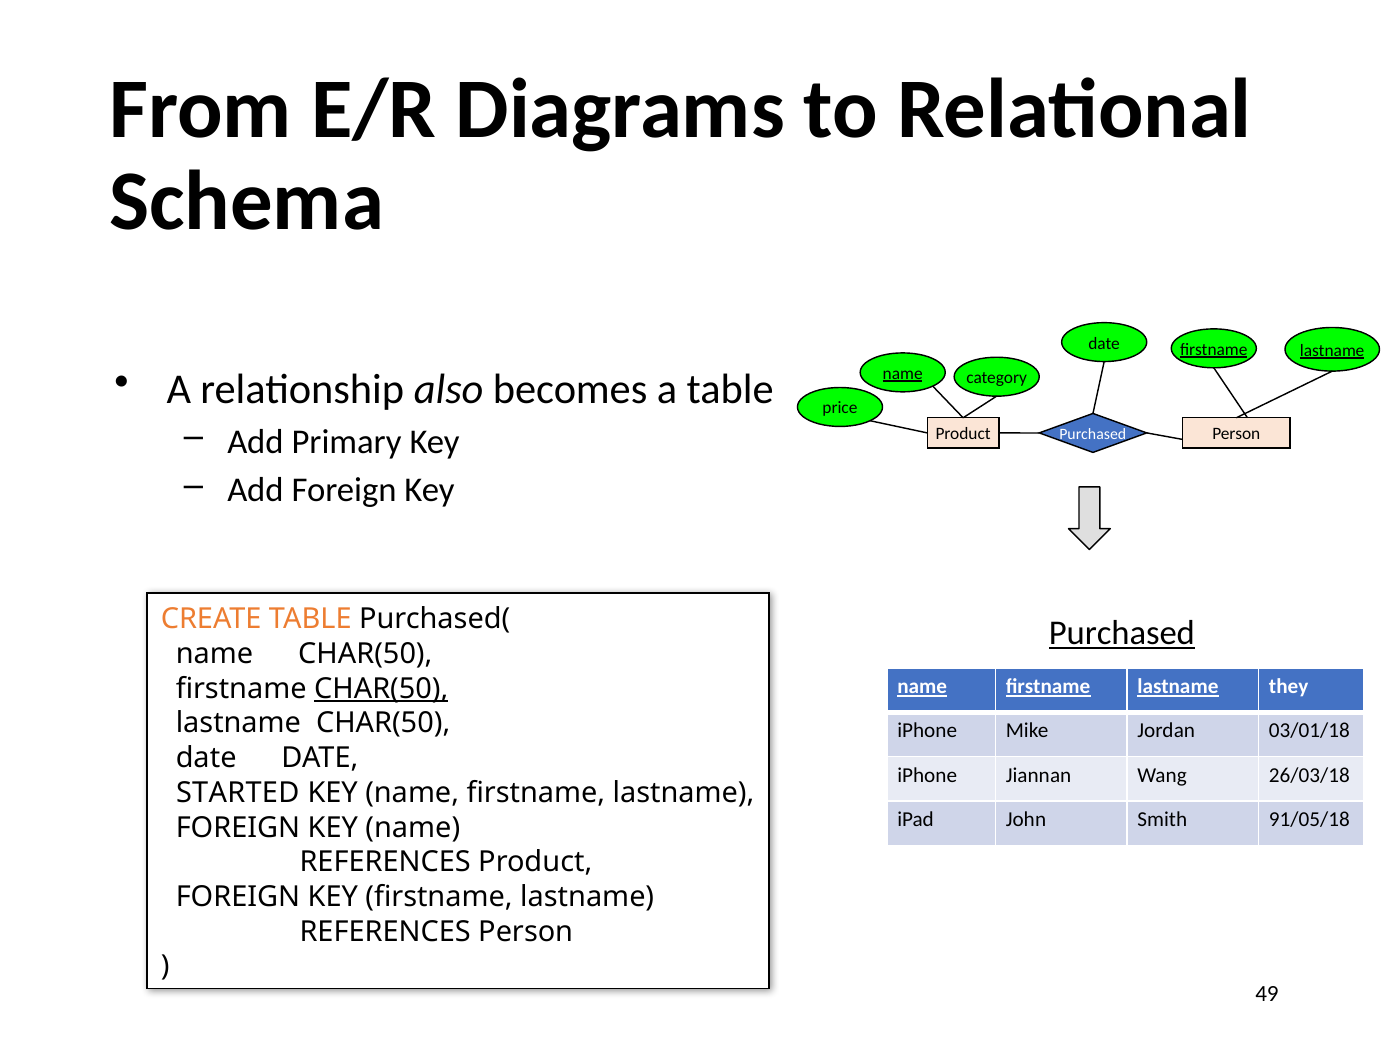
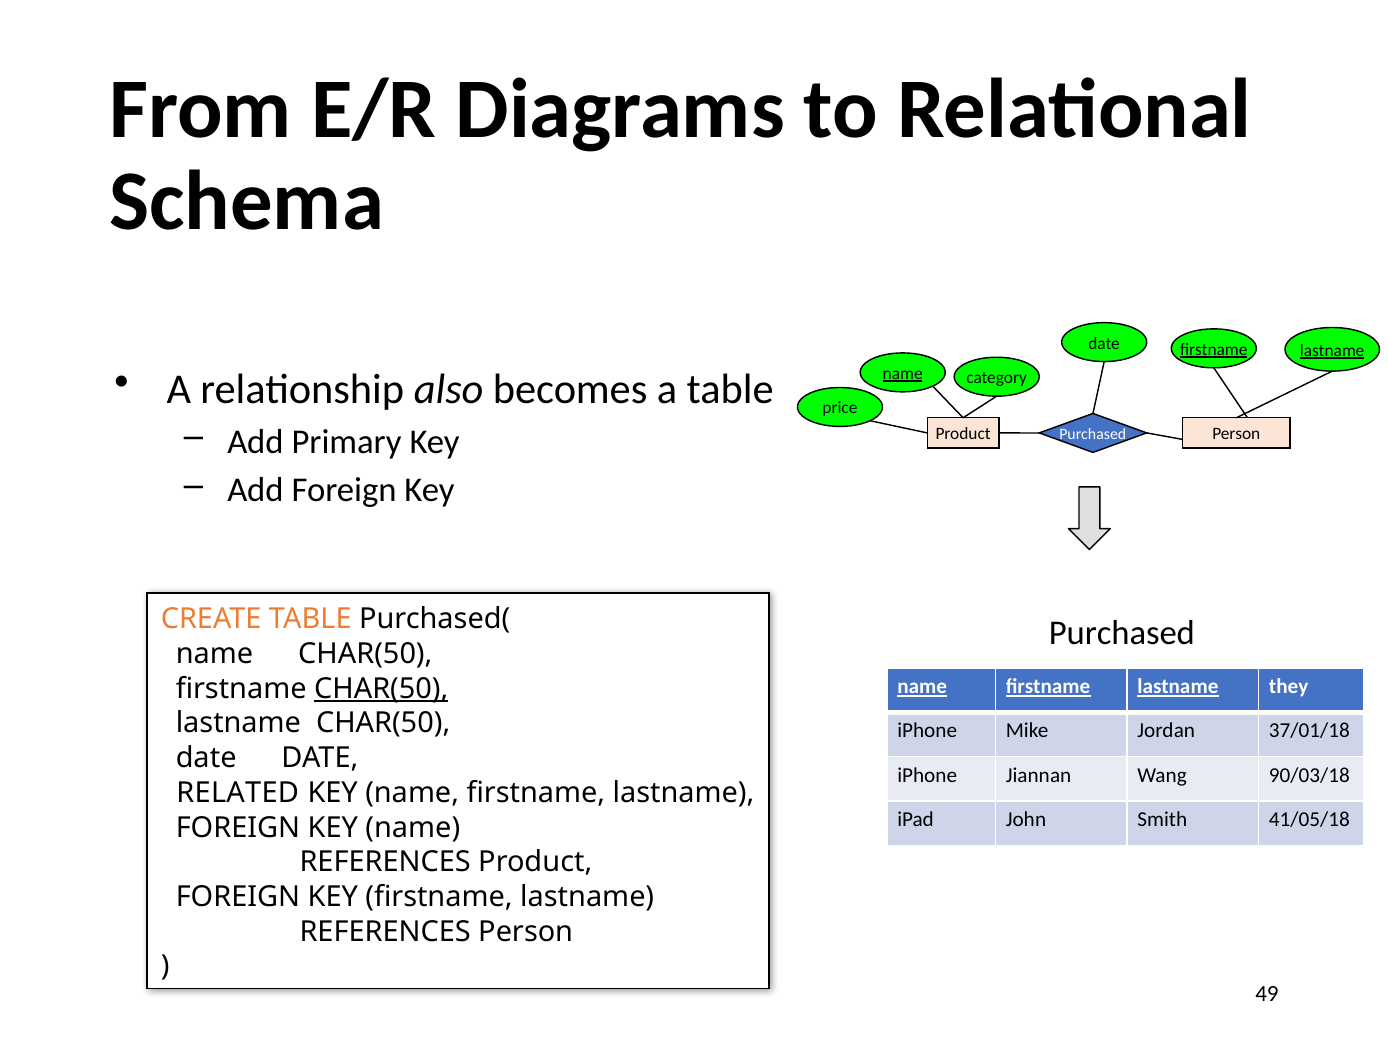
Purchased at (1122, 633) underline: present -> none
03/01/18: 03/01/18 -> 37/01/18
26/03/18: 26/03/18 -> 90/03/18
STARTED: STARTED -> RELATED
91/05/18: 91/05/18 -> 41/05/18
